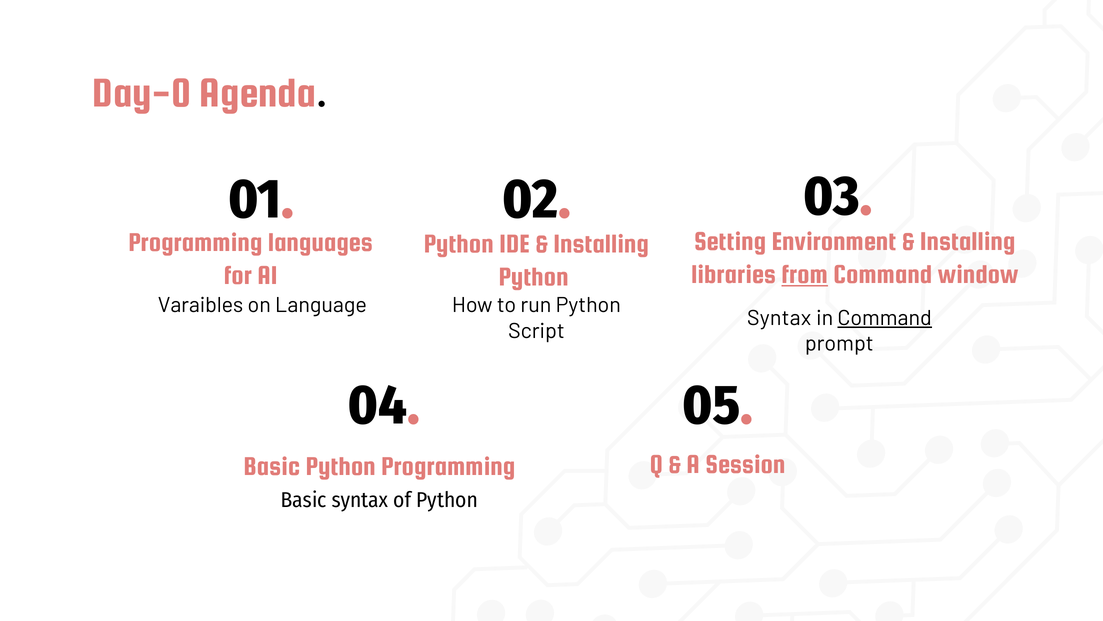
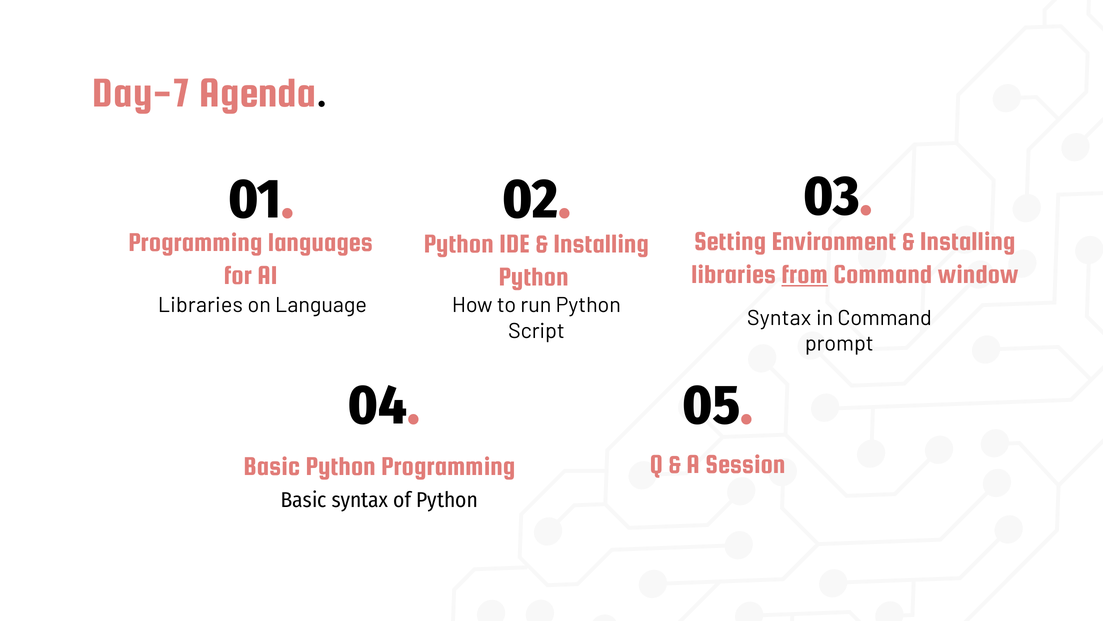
Day-0: Day-0 -> Day-7
Varaibles at (201, 305): Varaibles -> Libraries
Command at (885, 318) underline: present -> none
